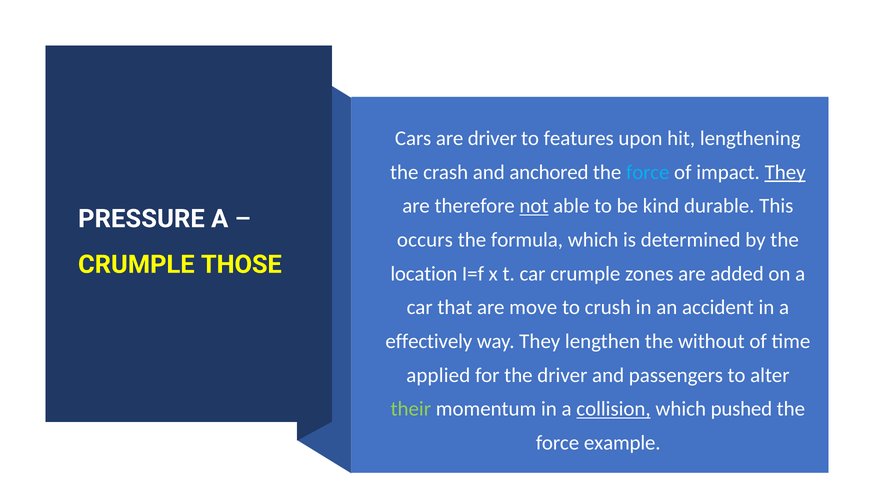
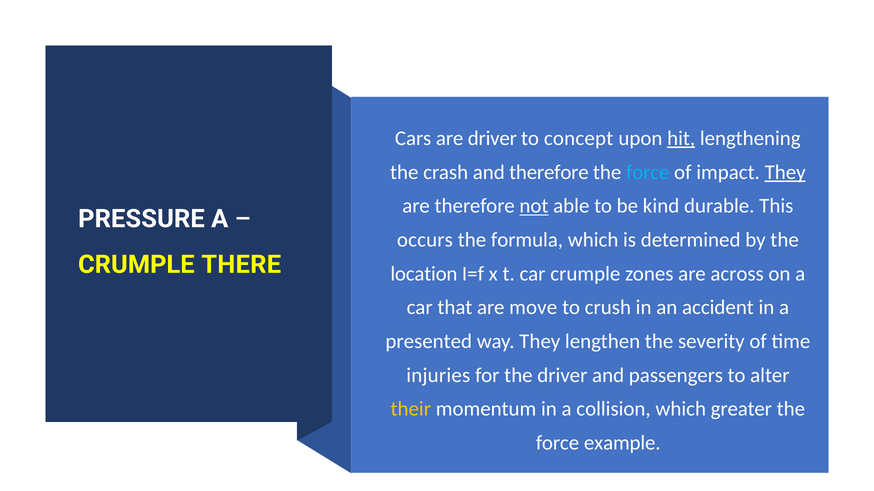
features: features -> concept
hit underline: none -> present
and anchored: anchored -> therefore
THOSE: THOSE -> THERE
added: added -> across
effectively: effectively -> presented
without: without -> severity
applied: applied -> injuries
their colour: light green -> yellow
collision underline: present -> none
pushed: pushed -> greater
